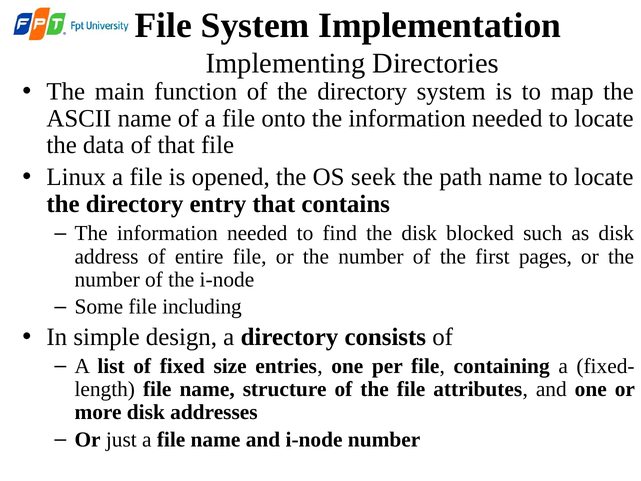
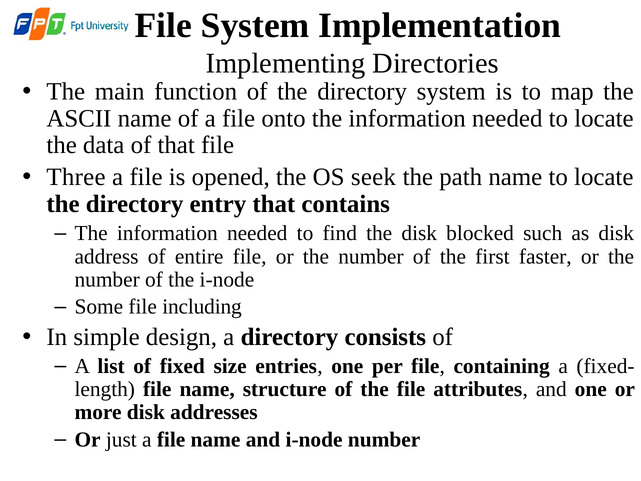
Linux: Linux -> Three
pages: pages -> faster
